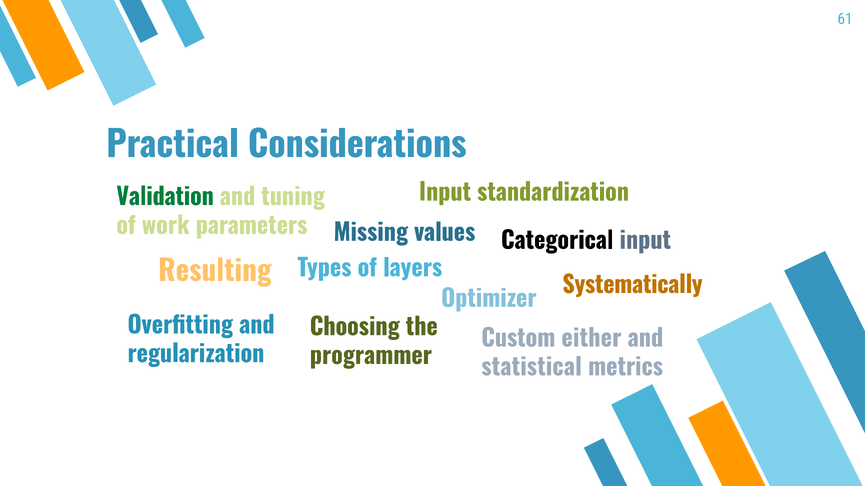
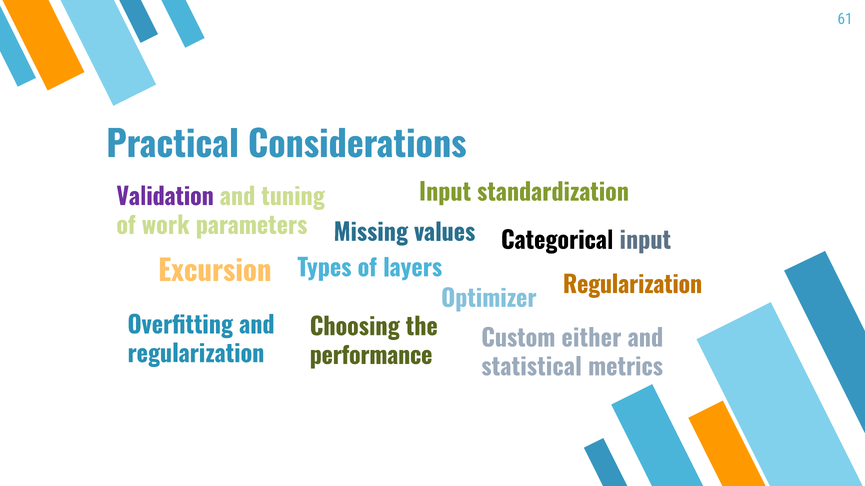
Validation colour: green -> purple
Resulting: Resulting -> Excursion
Systematically at (632, 286): Systematically -> Regularization
programmer: programmer -> performance
